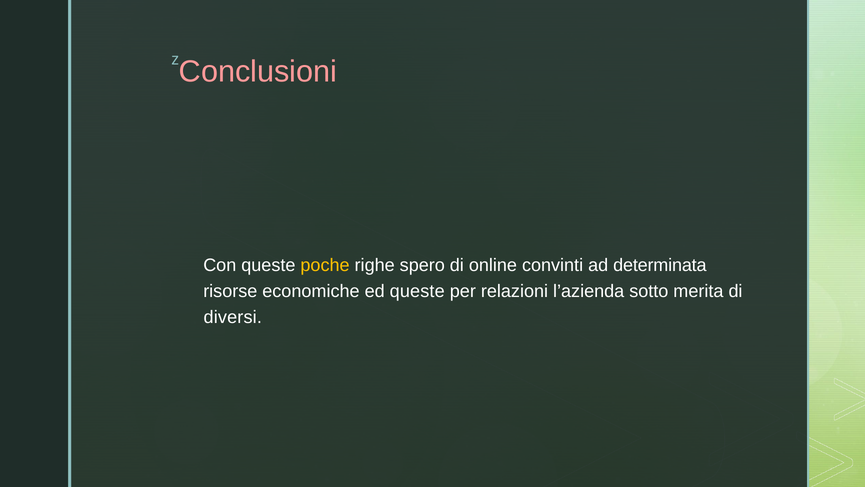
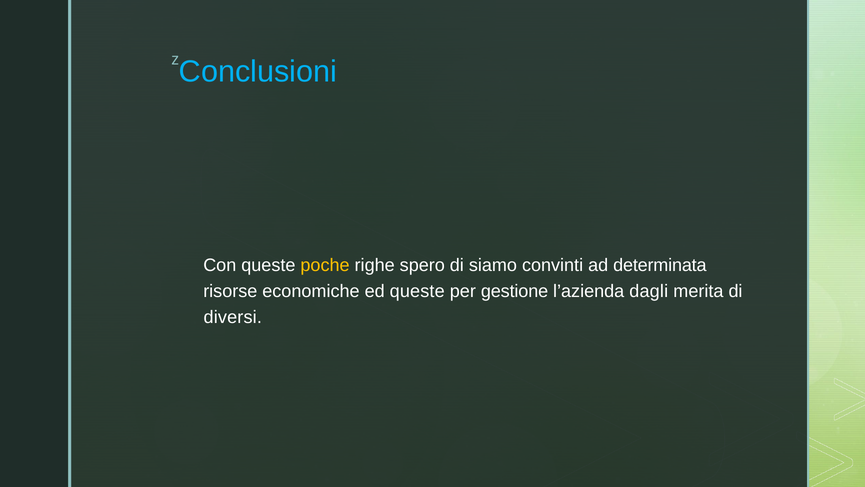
Conclusioni colour: pink -> light blue
online: online -> siamo
relazioni: relazioni -> gestione
sotto: sotto -> dagli
